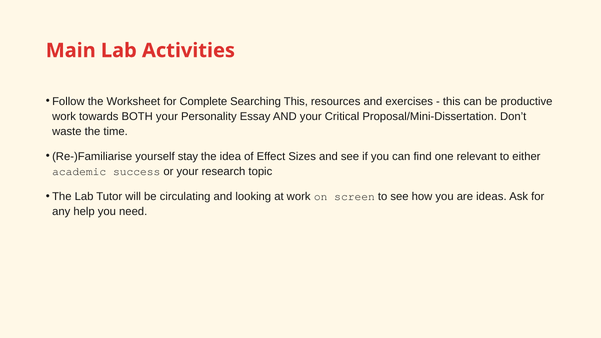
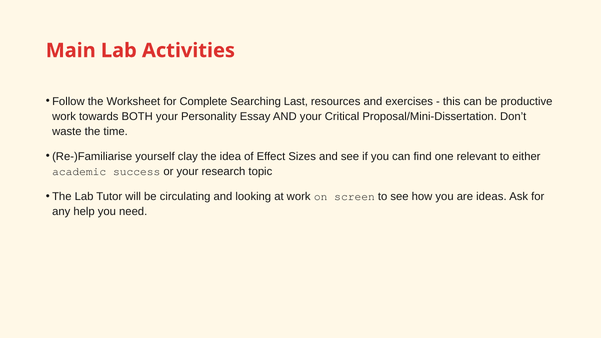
Searching This: This -> Last
stay: stay -> clay
